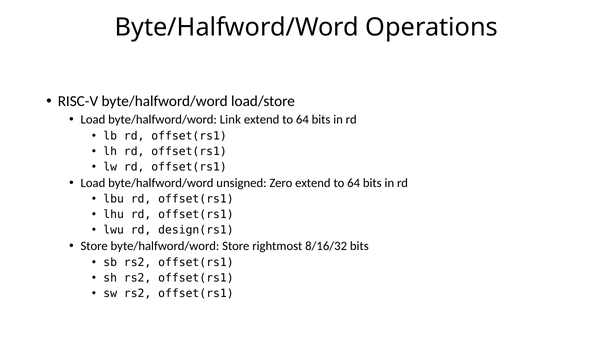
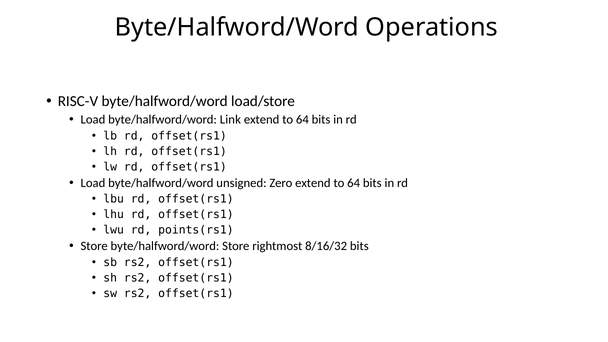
design(rs1: design(rs1 -> points(rs1
